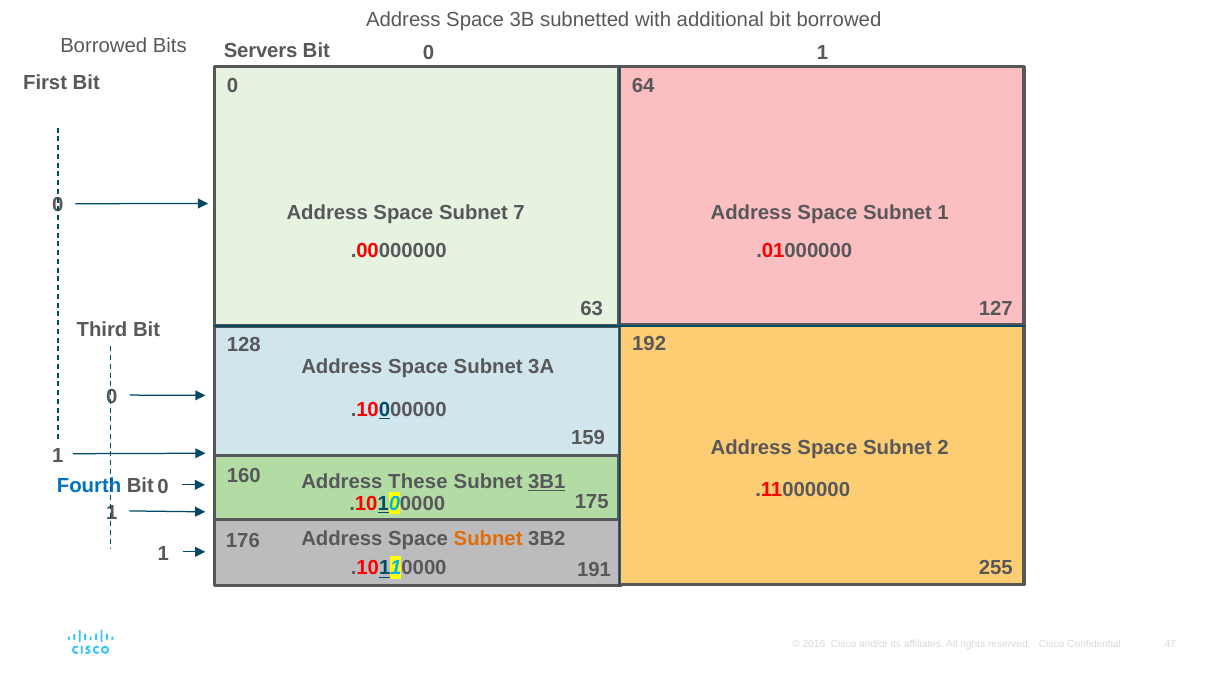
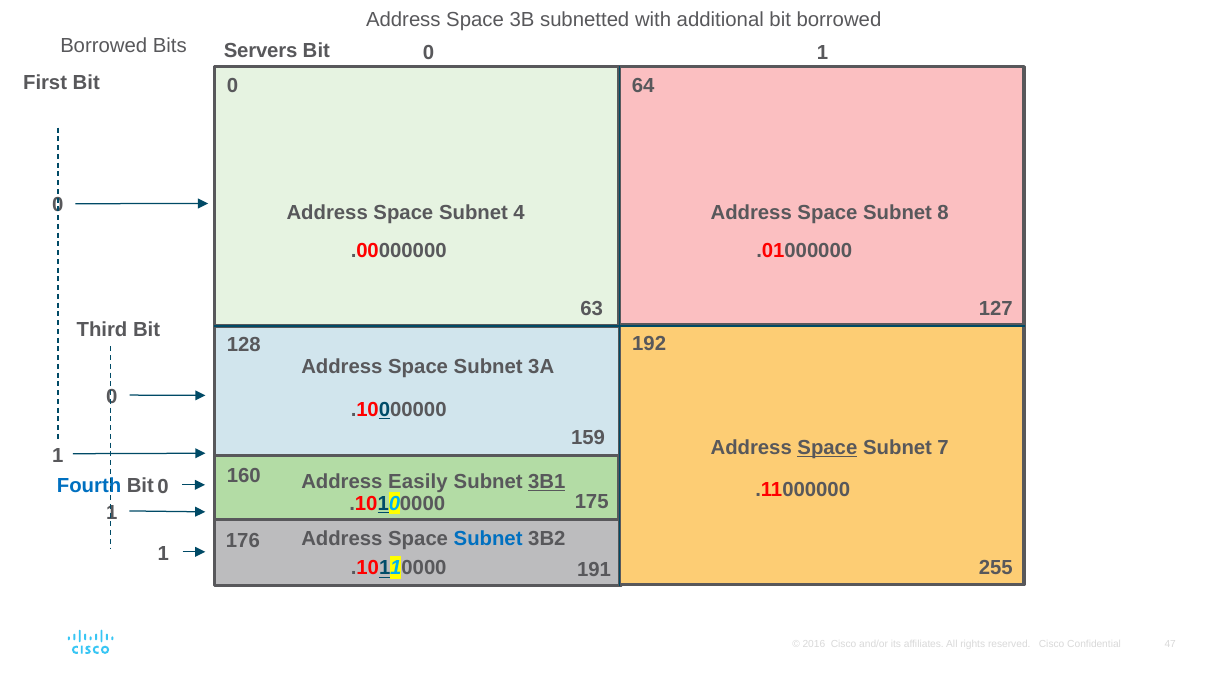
7: 7 -> 4
Subnet 1: 1 -> 8
Space at (827, 448) underline: none -> present
2: 2 -> 7
These: These -> Easily
Subnet at (488, 540) colour: orange -> blue
